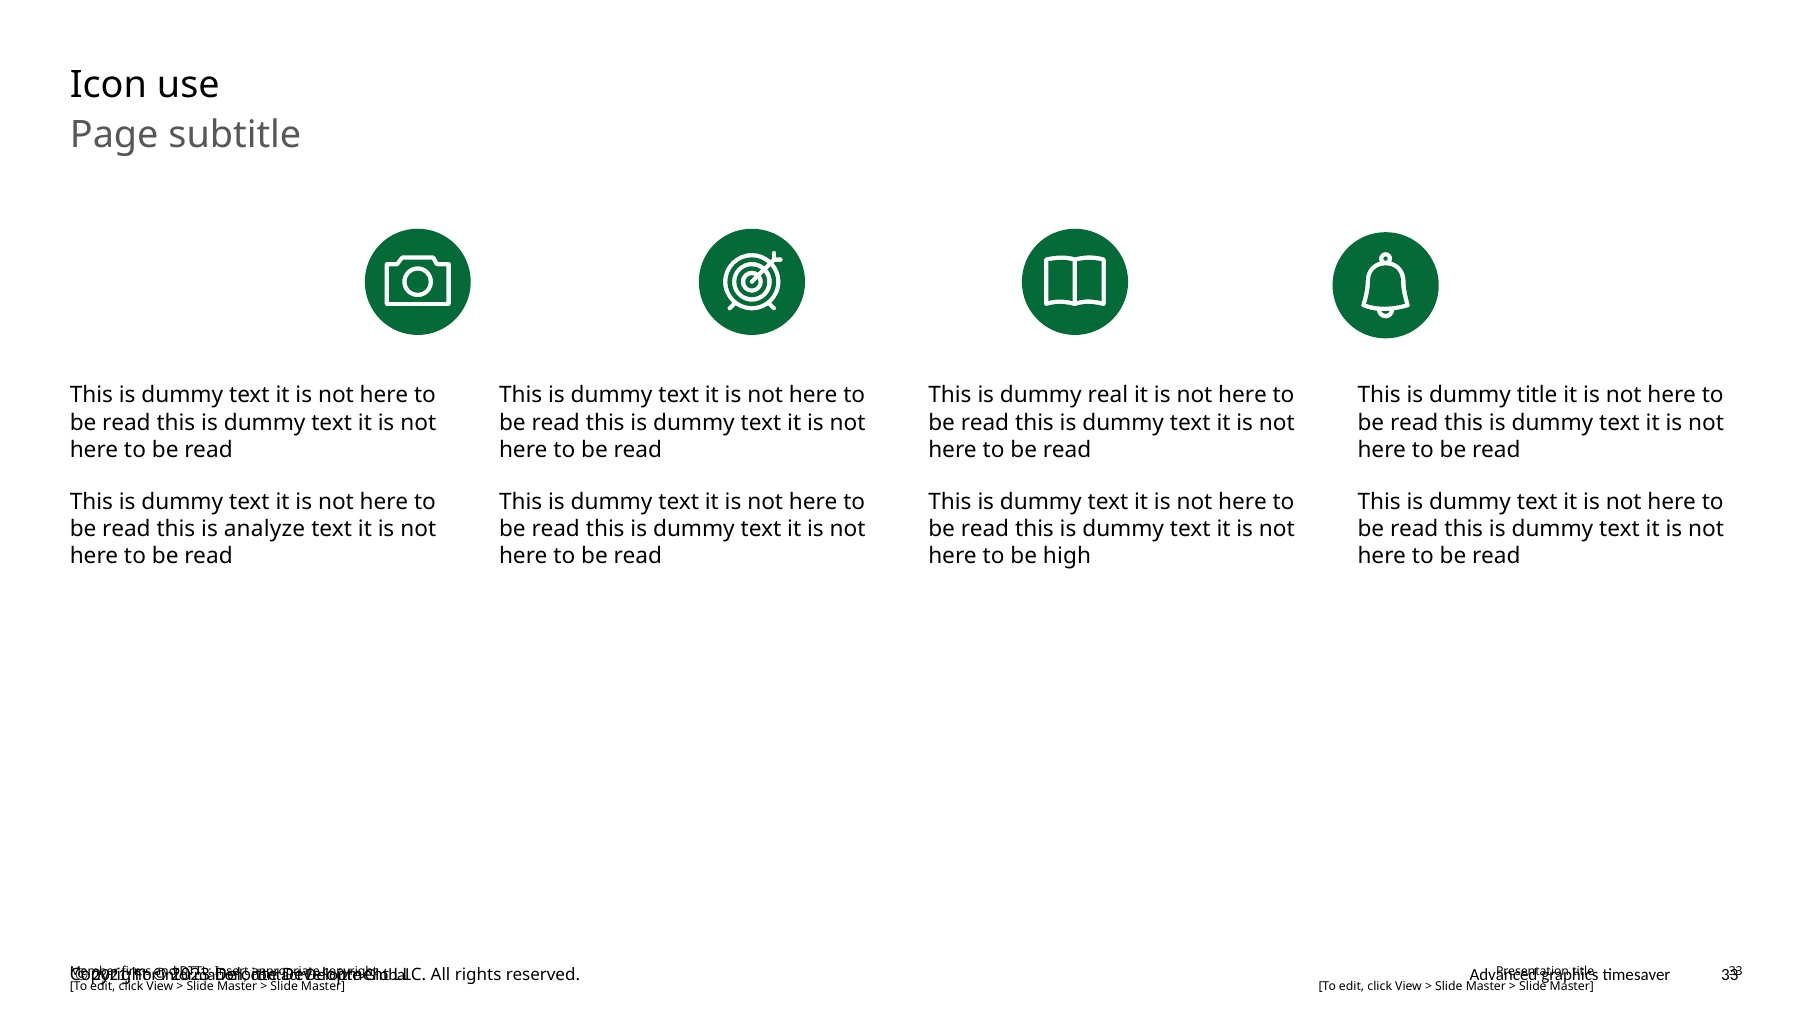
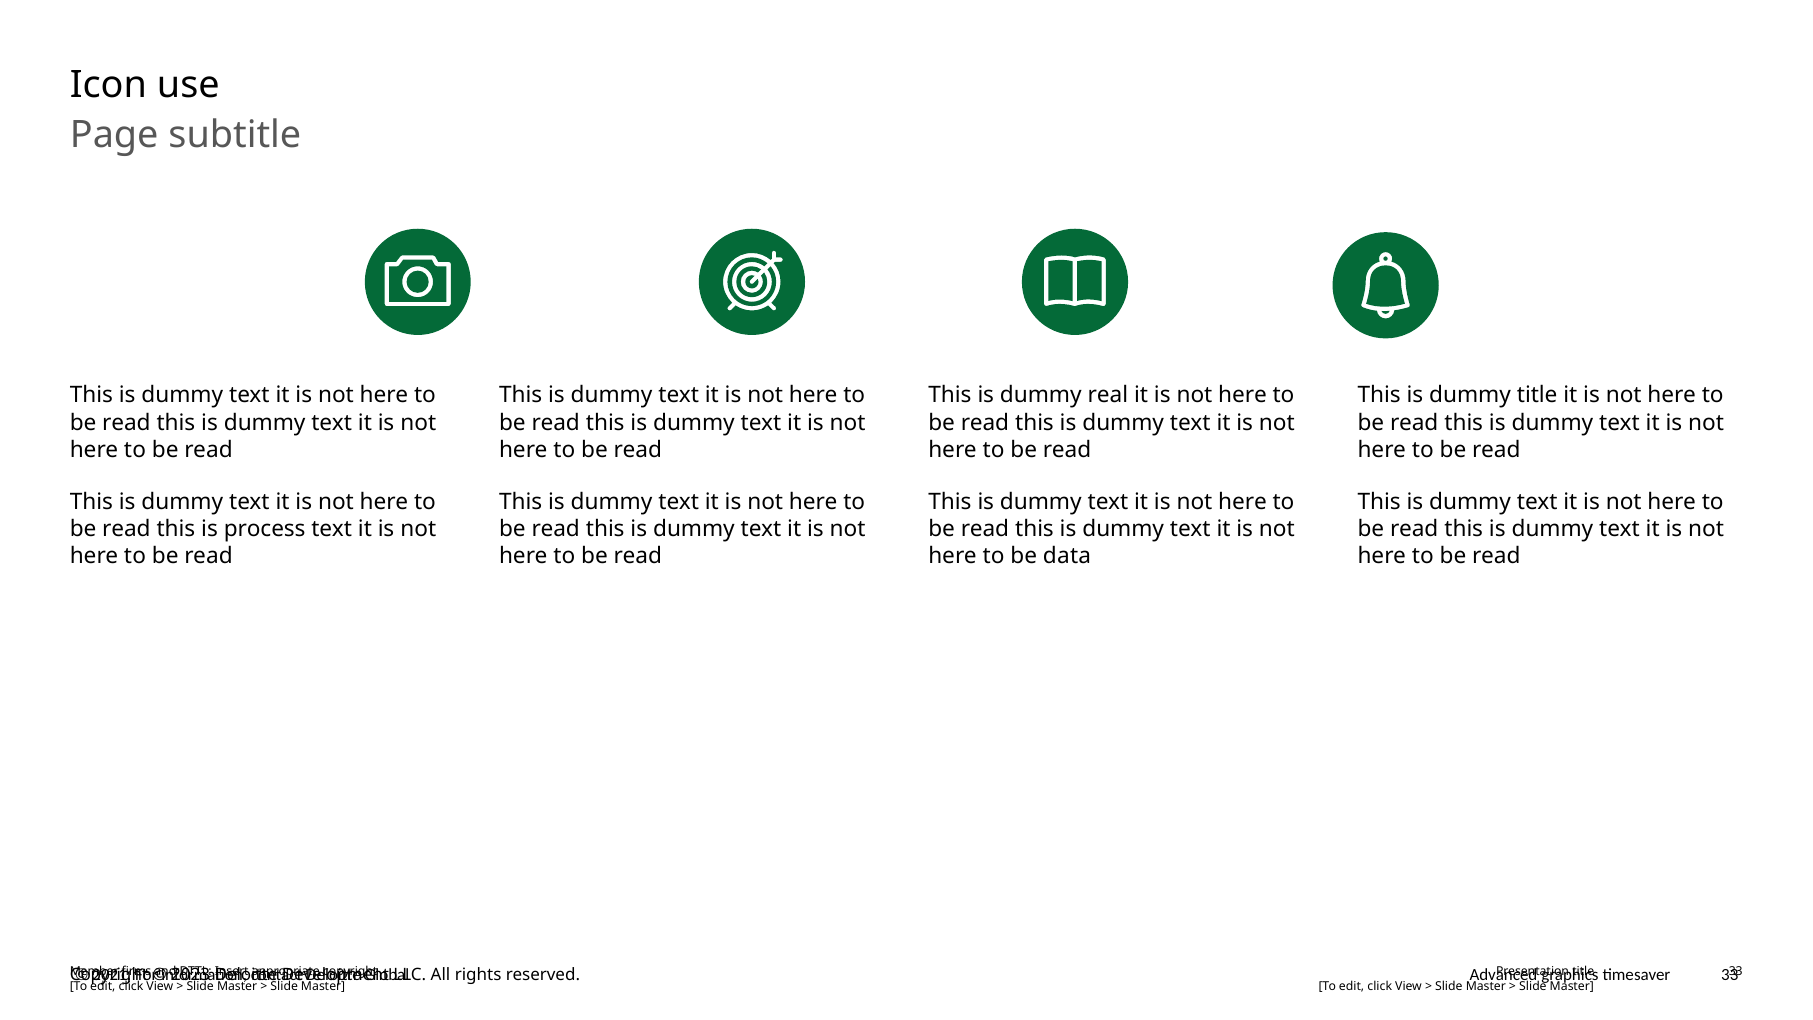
analyze: analyze -> process
high: high -> data
